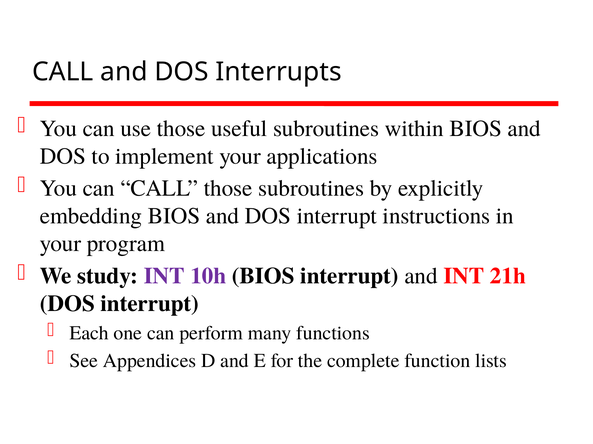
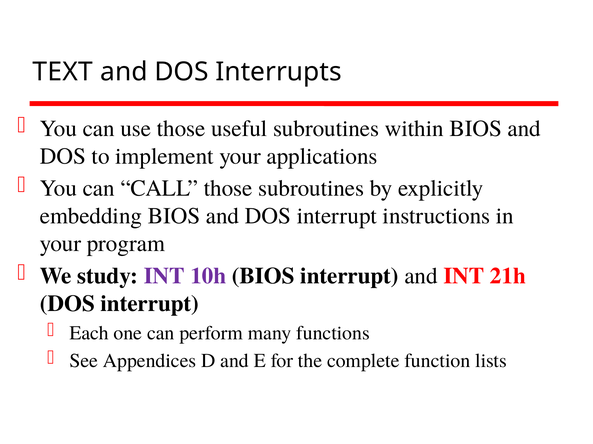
CALL at (63, 72): CALL -> TEXT
